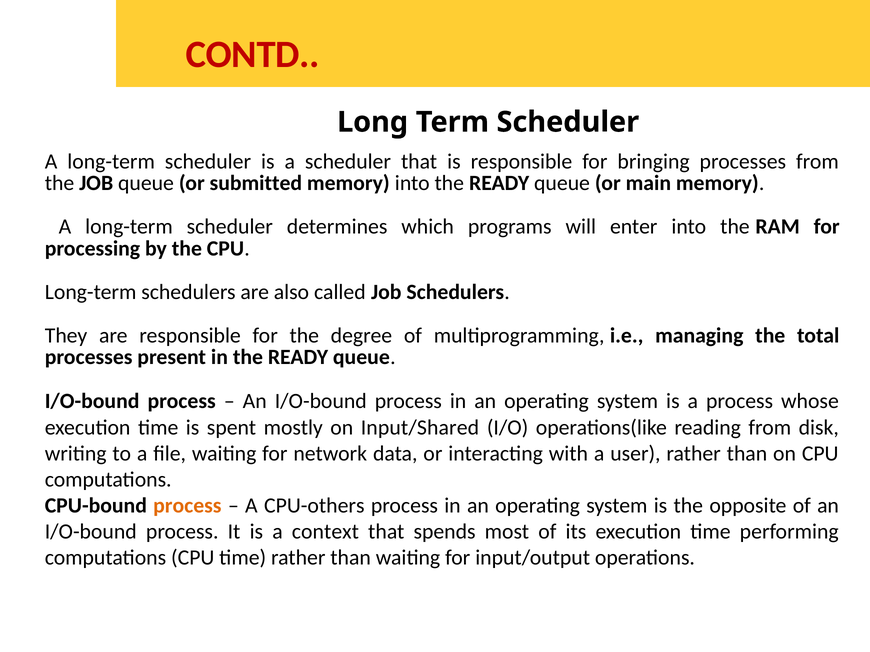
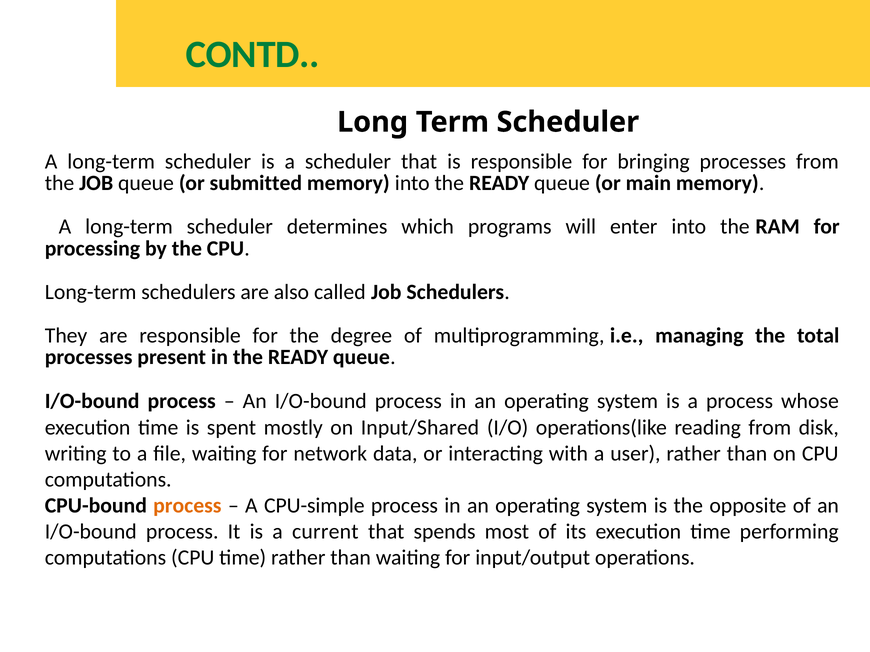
CONTD colour: red -> green
CPU-others: CPU-others -> CPU-simple
context: context -> current
